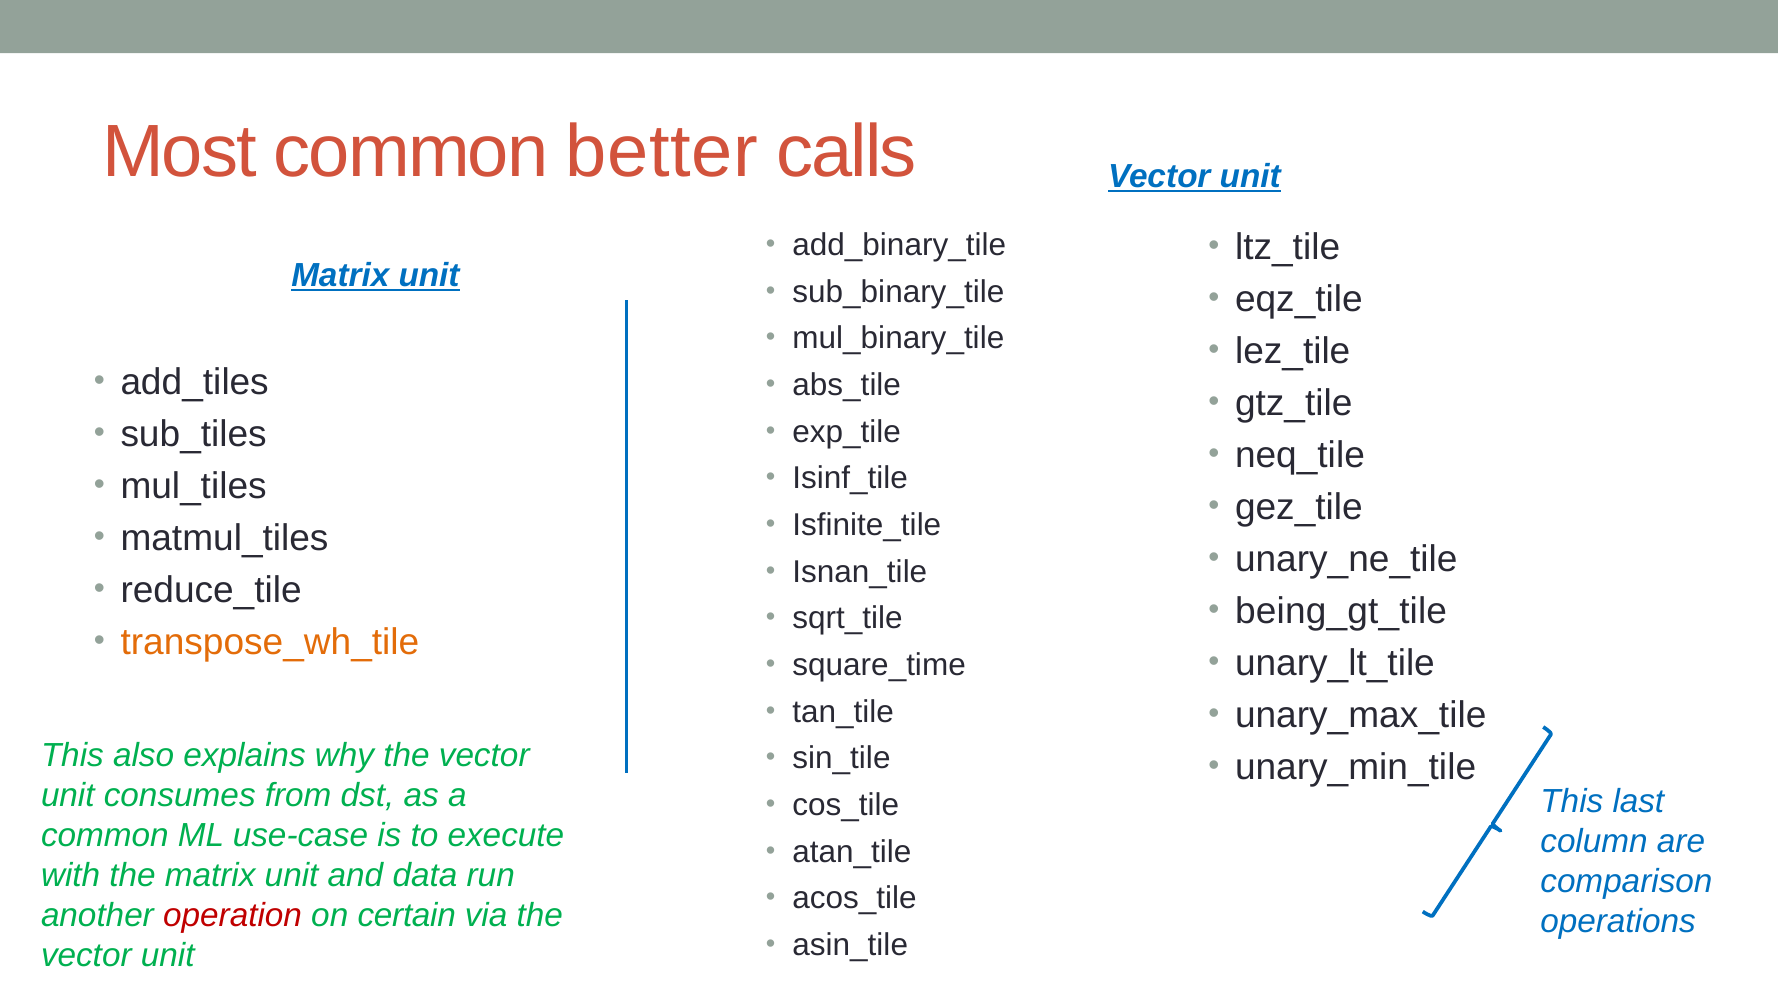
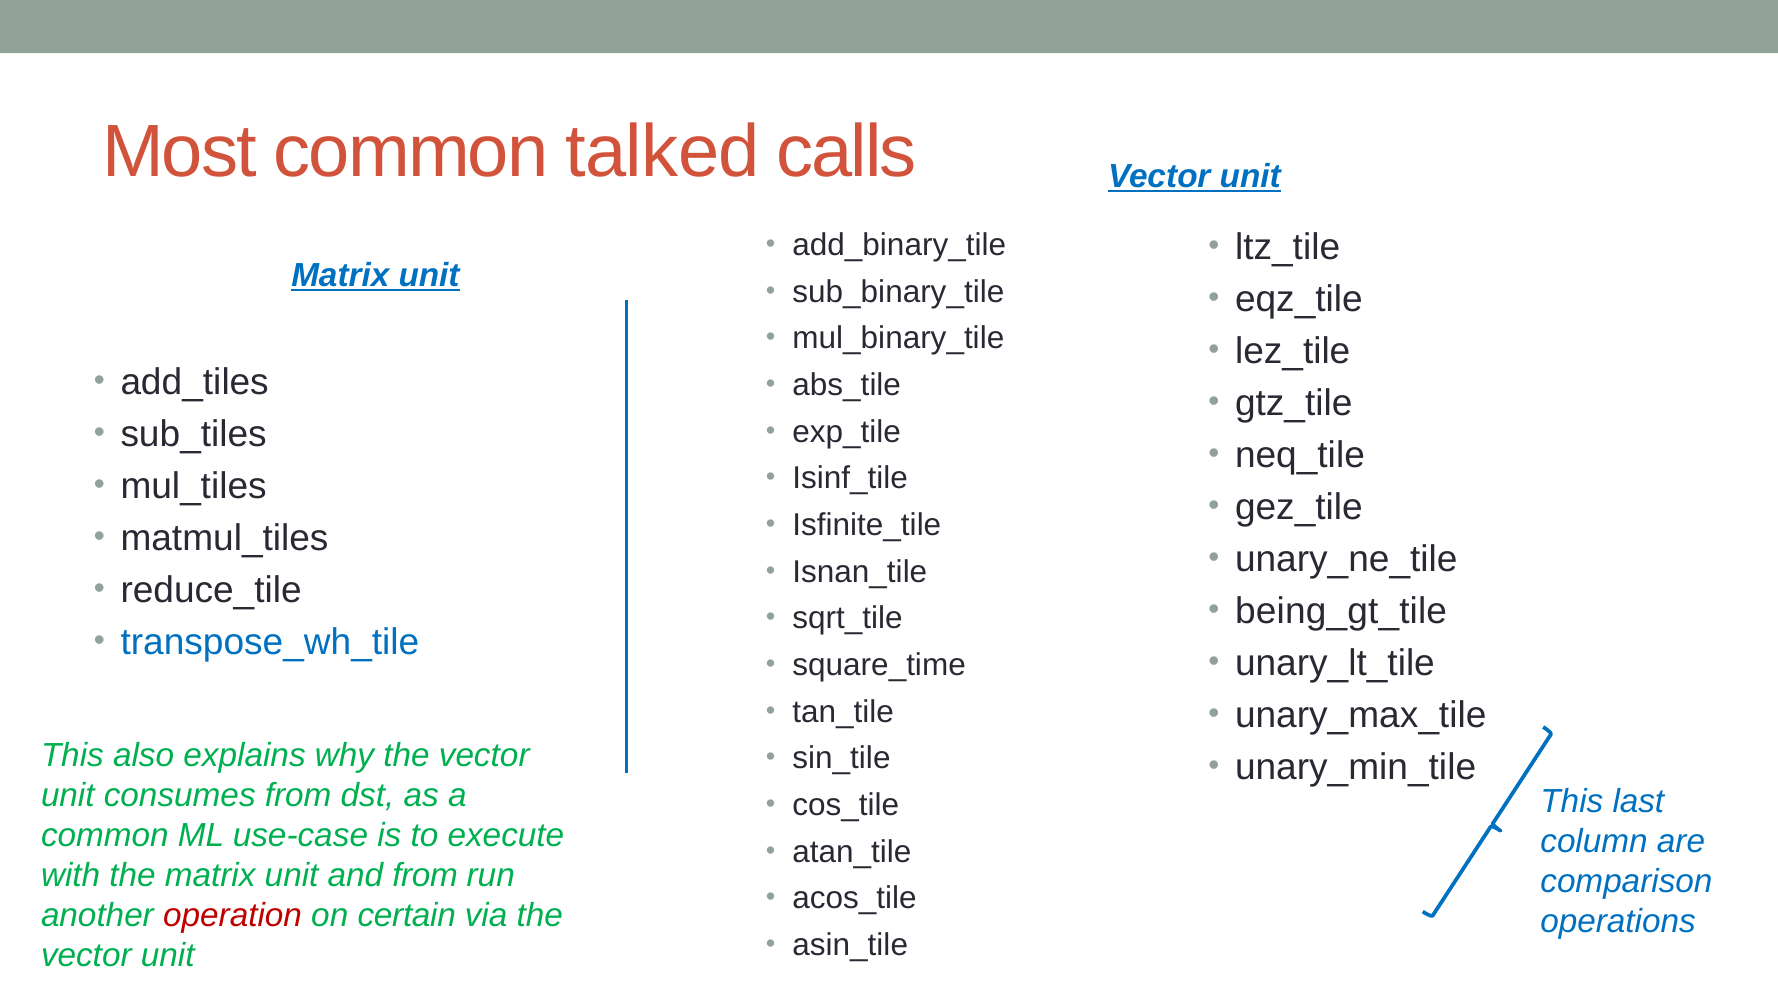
better: better -> talked
transpose_wh_tile colour: orange -> blue
and data: data -> from
